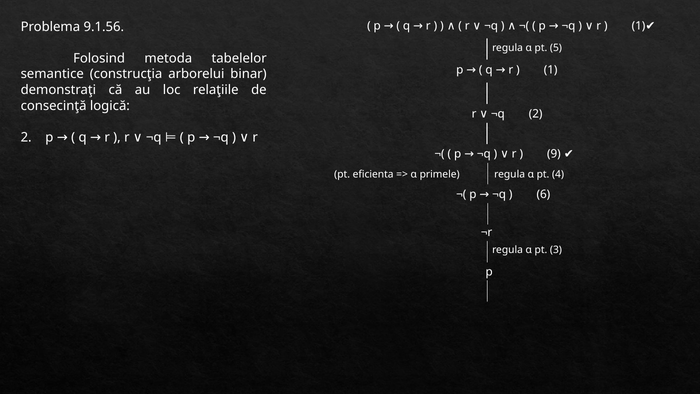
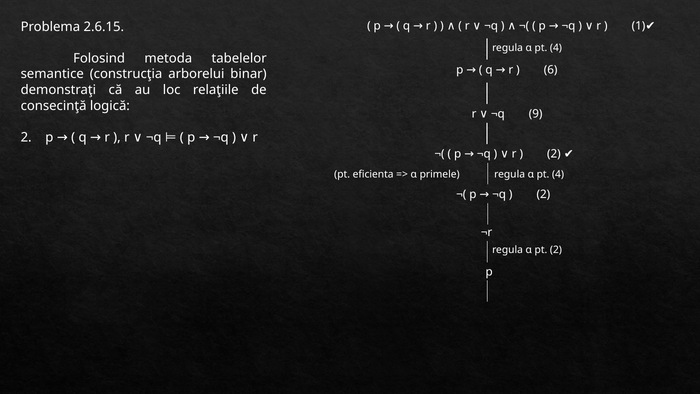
9.1.56: 9.1.56 -> 2.6.15
5 at (556, 48): 5 -> 4
1 at (551, 70): 1 -> 6
¬q 2: 2 -> 9
9 at (554, 154): 9 -> 2
6 at (543, 194): 6 -> 2
pt 3: 3 -> 2
